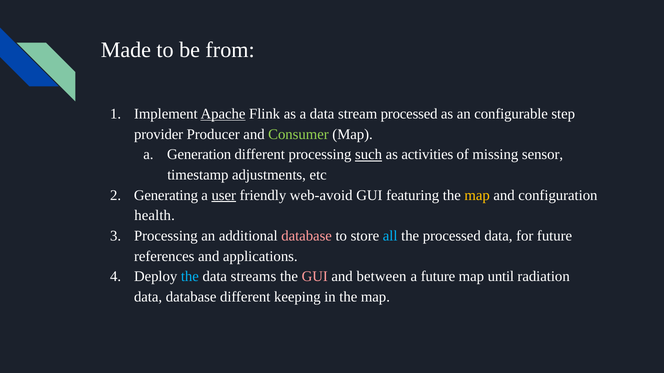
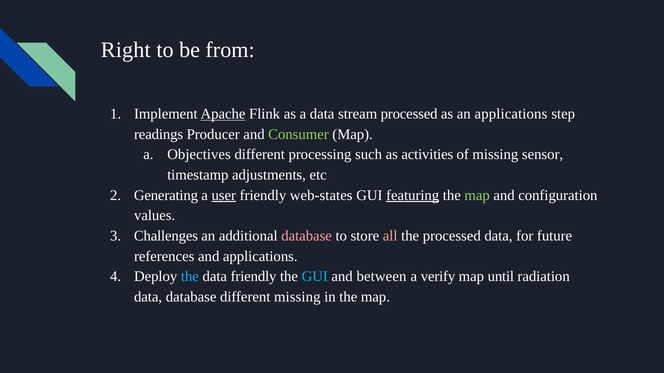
Made: Made -> Right
an configurable: configurable -> applications
provider: provider -> readings
Generation: Generation -> Objectives
such underline: present -> none
web-avoid: web-avoid -> web-states
featuring underline: none -> present
map at (477, 195) colour: yellow -> light green
health: health -> values
Processing at (166, 236): Processing -> Challenges
all colour: light blue -> pink
data streams: streams -> friendly
GUI at (315, 277) colour: pink -> light blue
a future: future -> verify
different keeping: keeping -> missing
